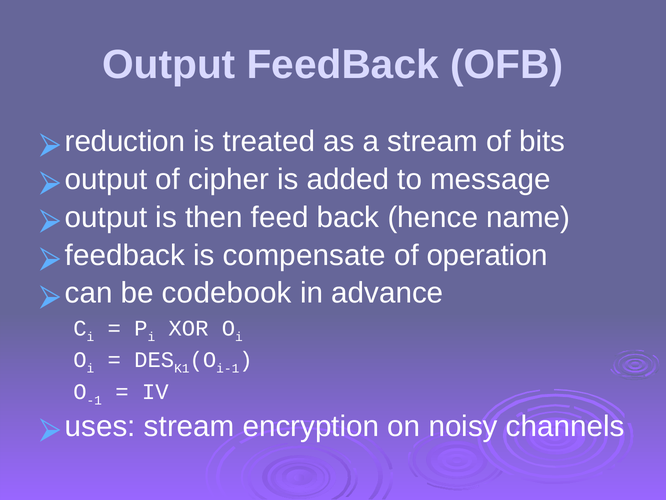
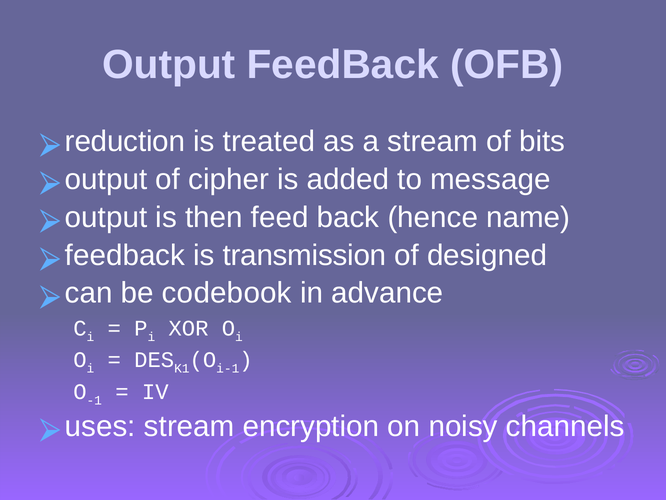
compensate: compensate -> transmission
operation: operation -> designed
